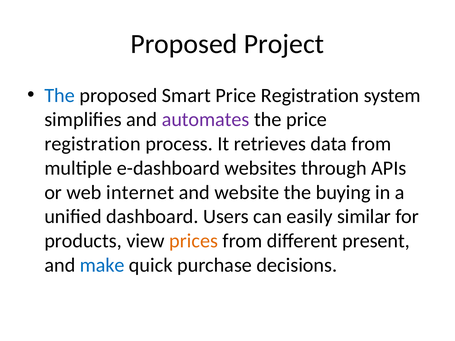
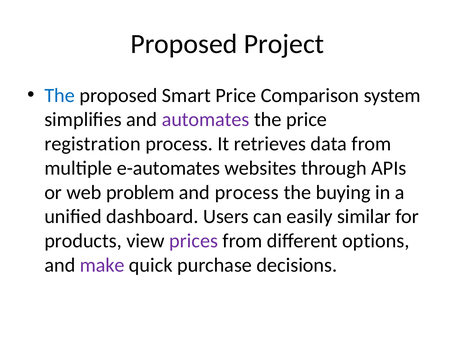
Smart Price Registration: Registration -> Comparison
e-dashboard: e-dashboard -> e-automates
internet: internet -> problem
and website: website -> process
prices colour: orange -> purple
present: present -> options
make colour: blue -> purple
